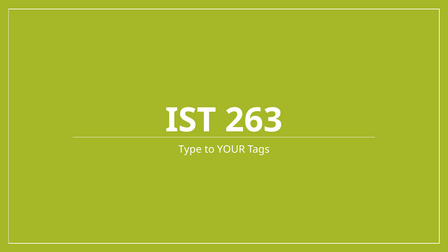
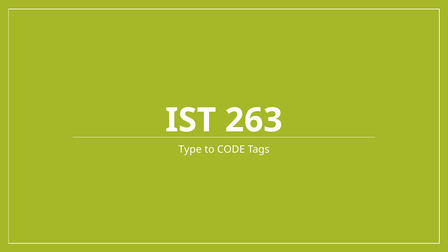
YOUR: YOUR -> CODE
